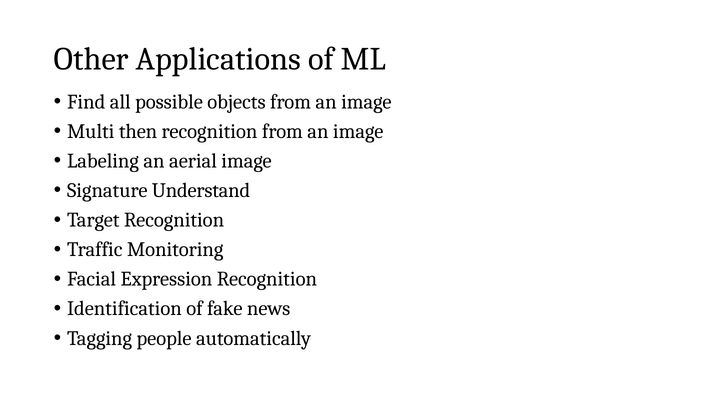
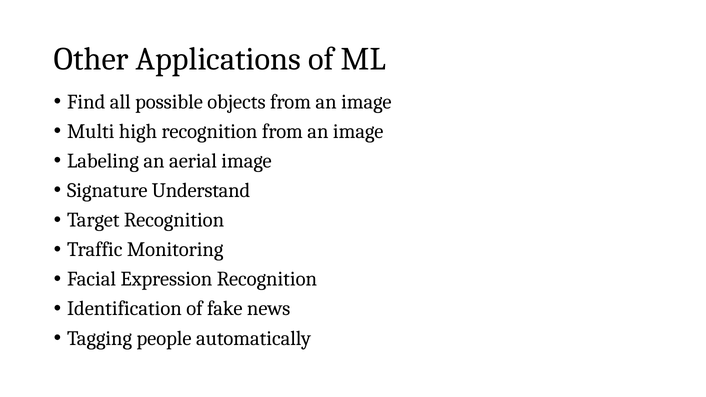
then: then -> high
